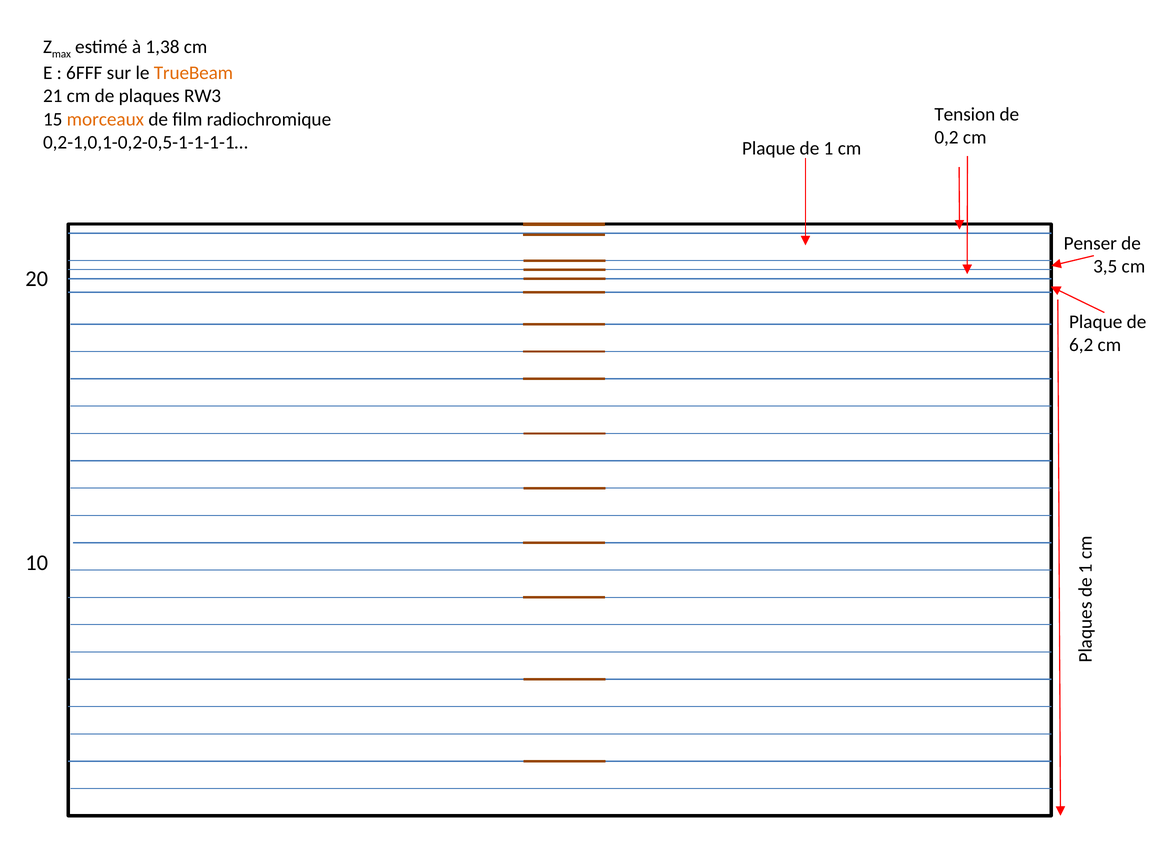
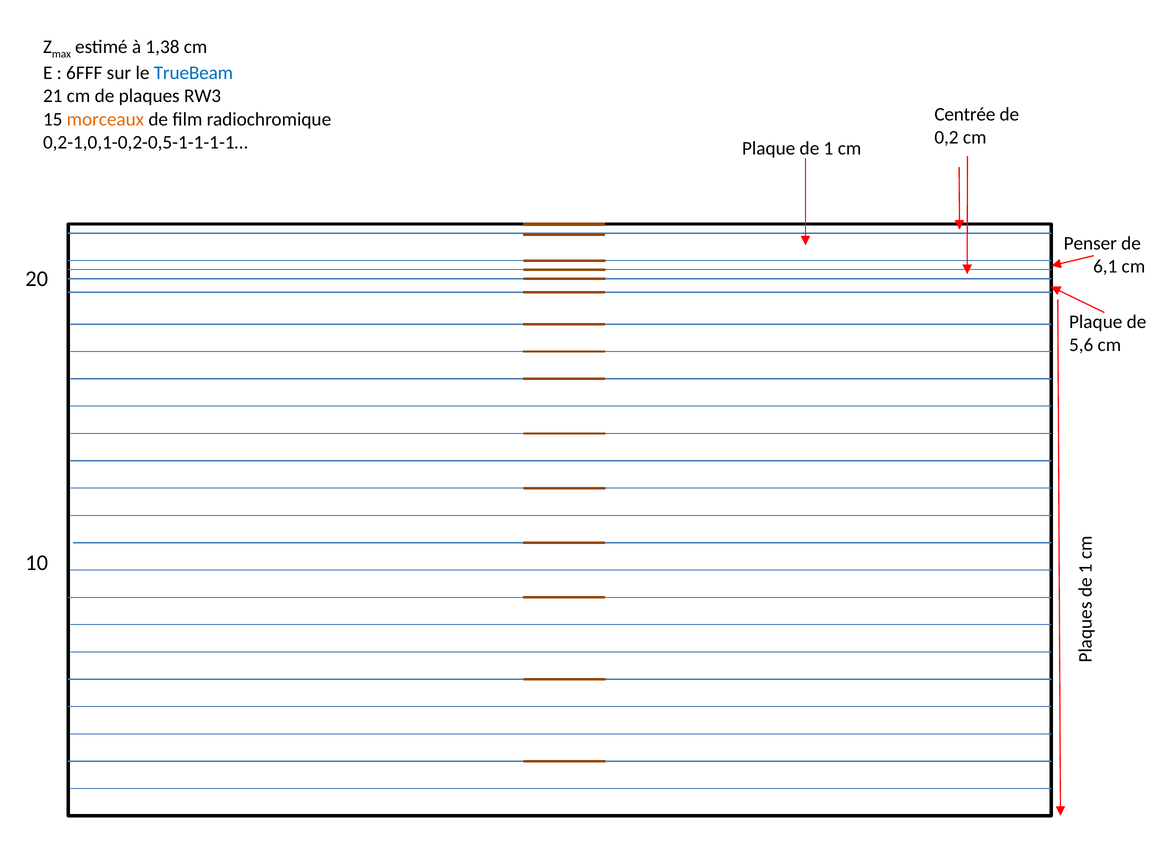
TrueBeam colour: orange -> blue
Tension: Tension -> Centrée
3,5: 3,5 -> 6,1
6,2: 6,2 -> 5,6
